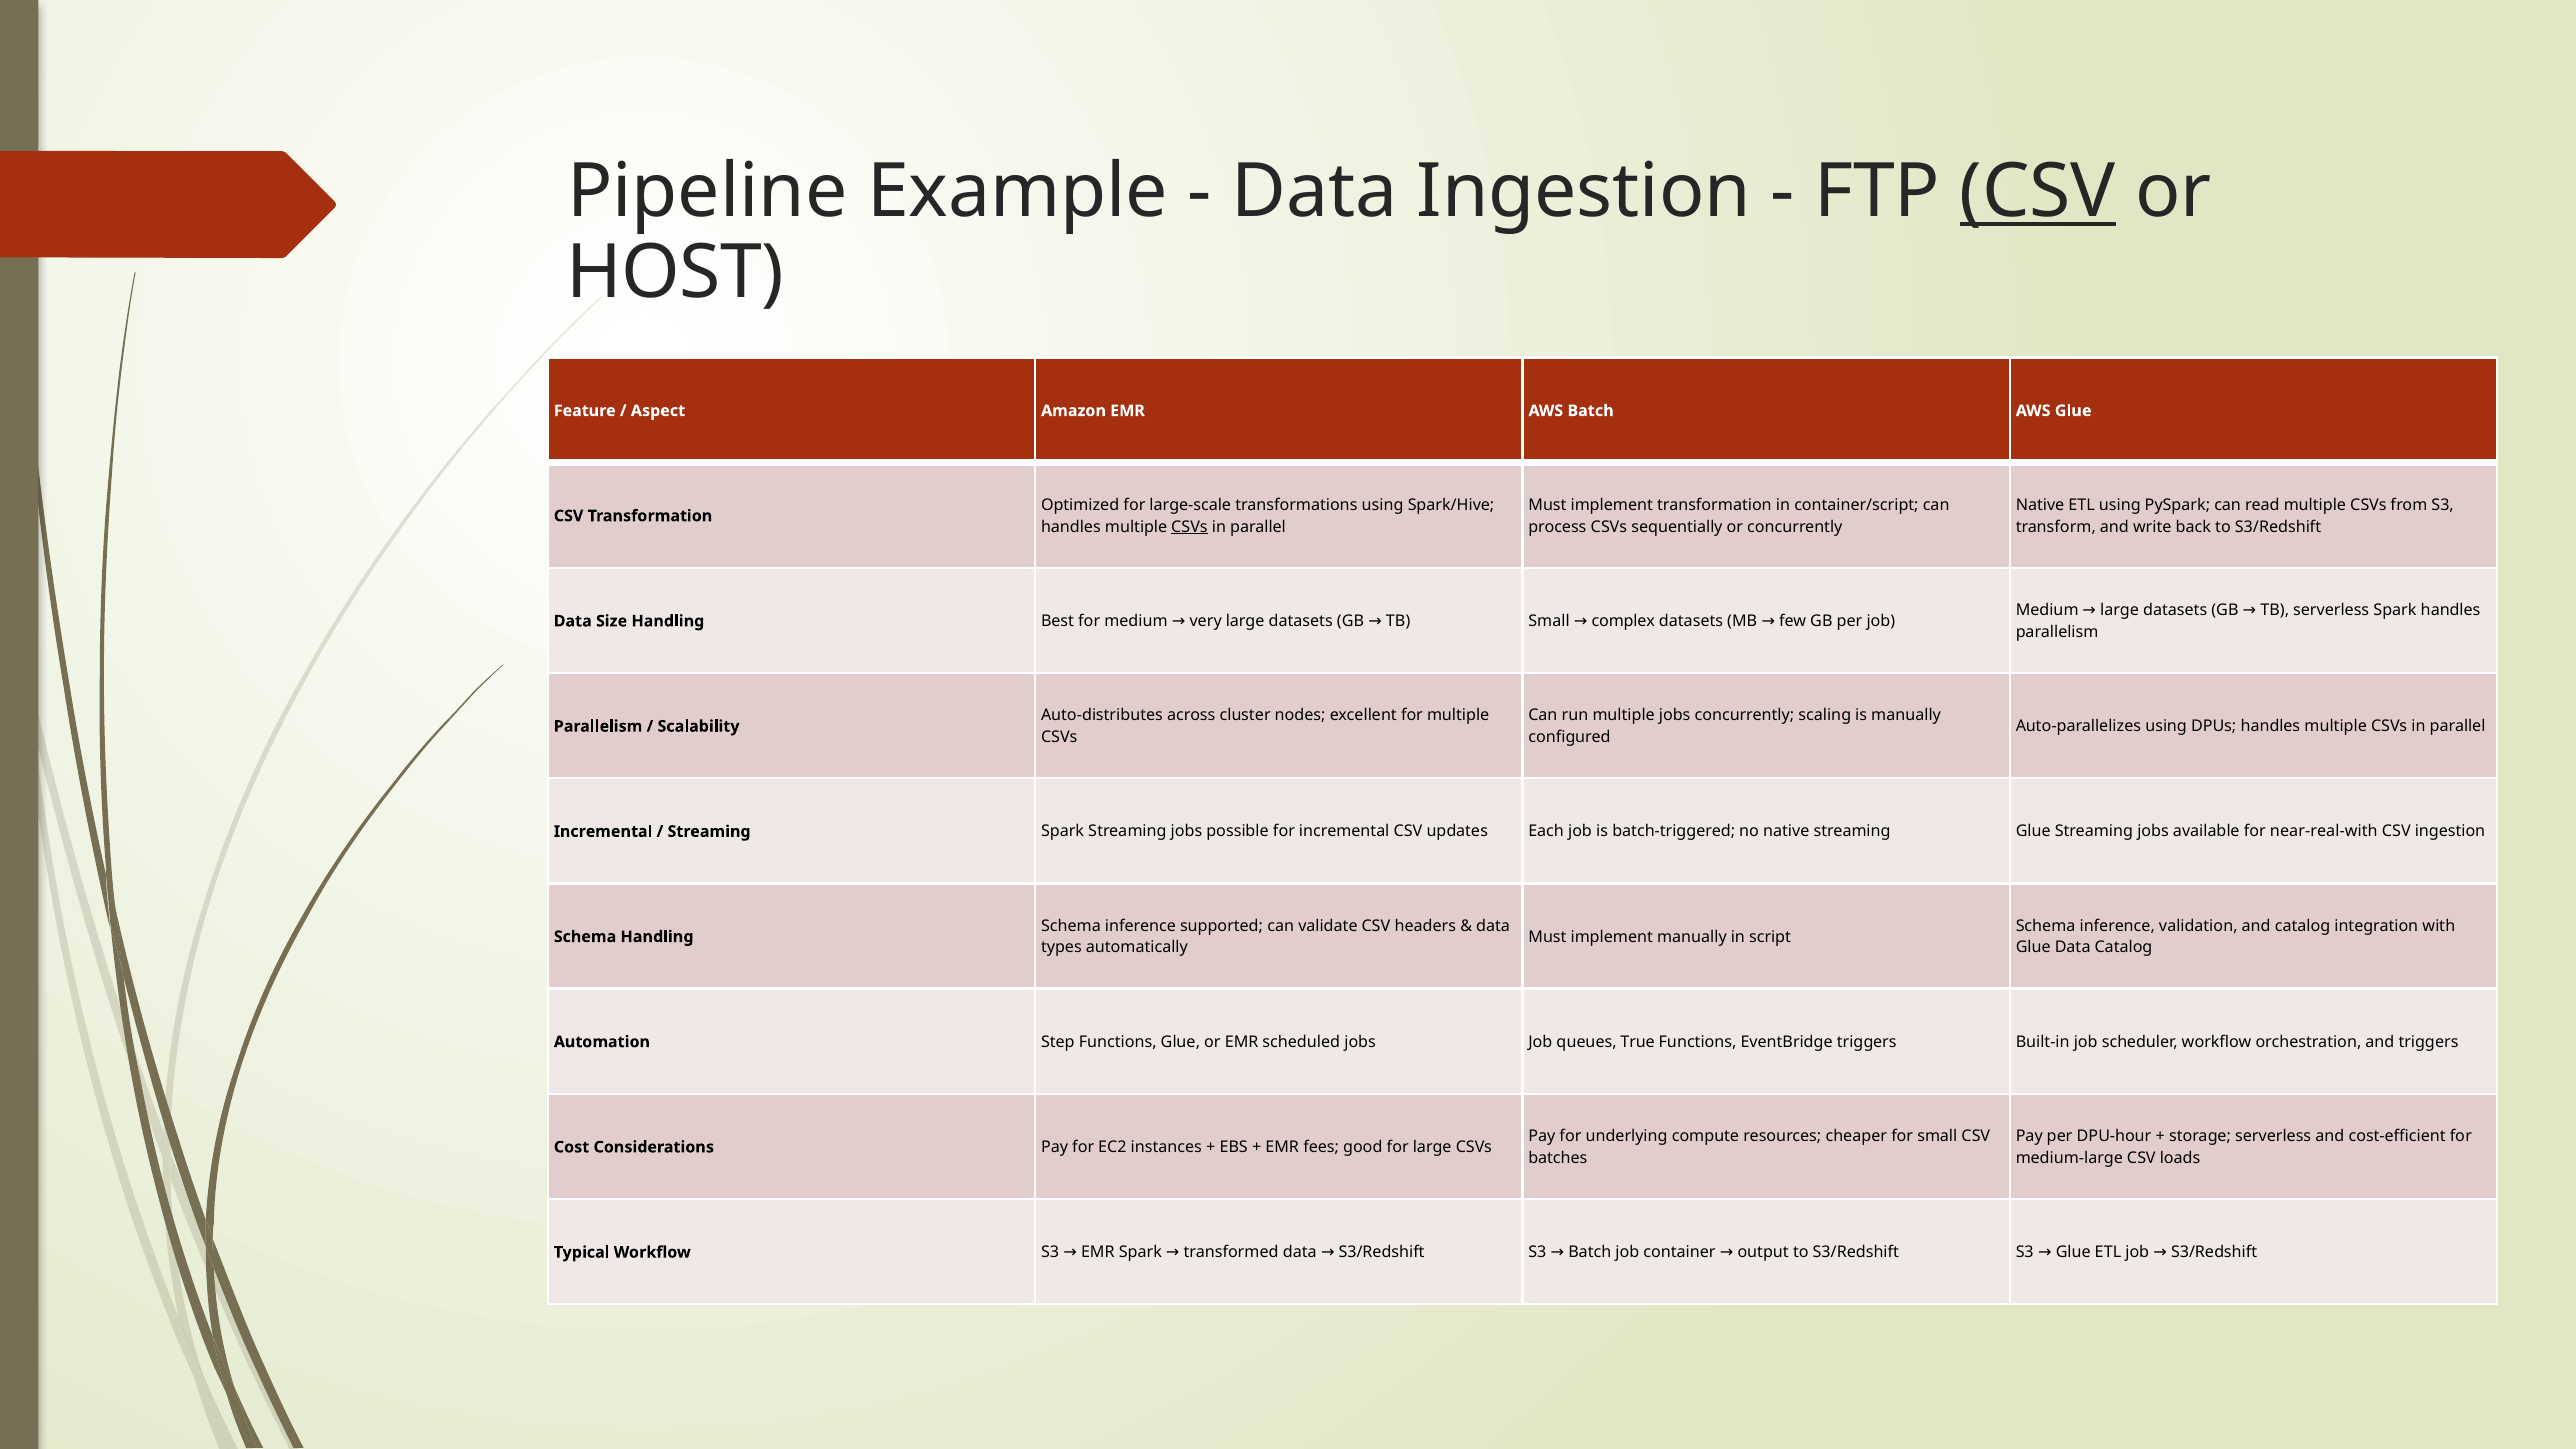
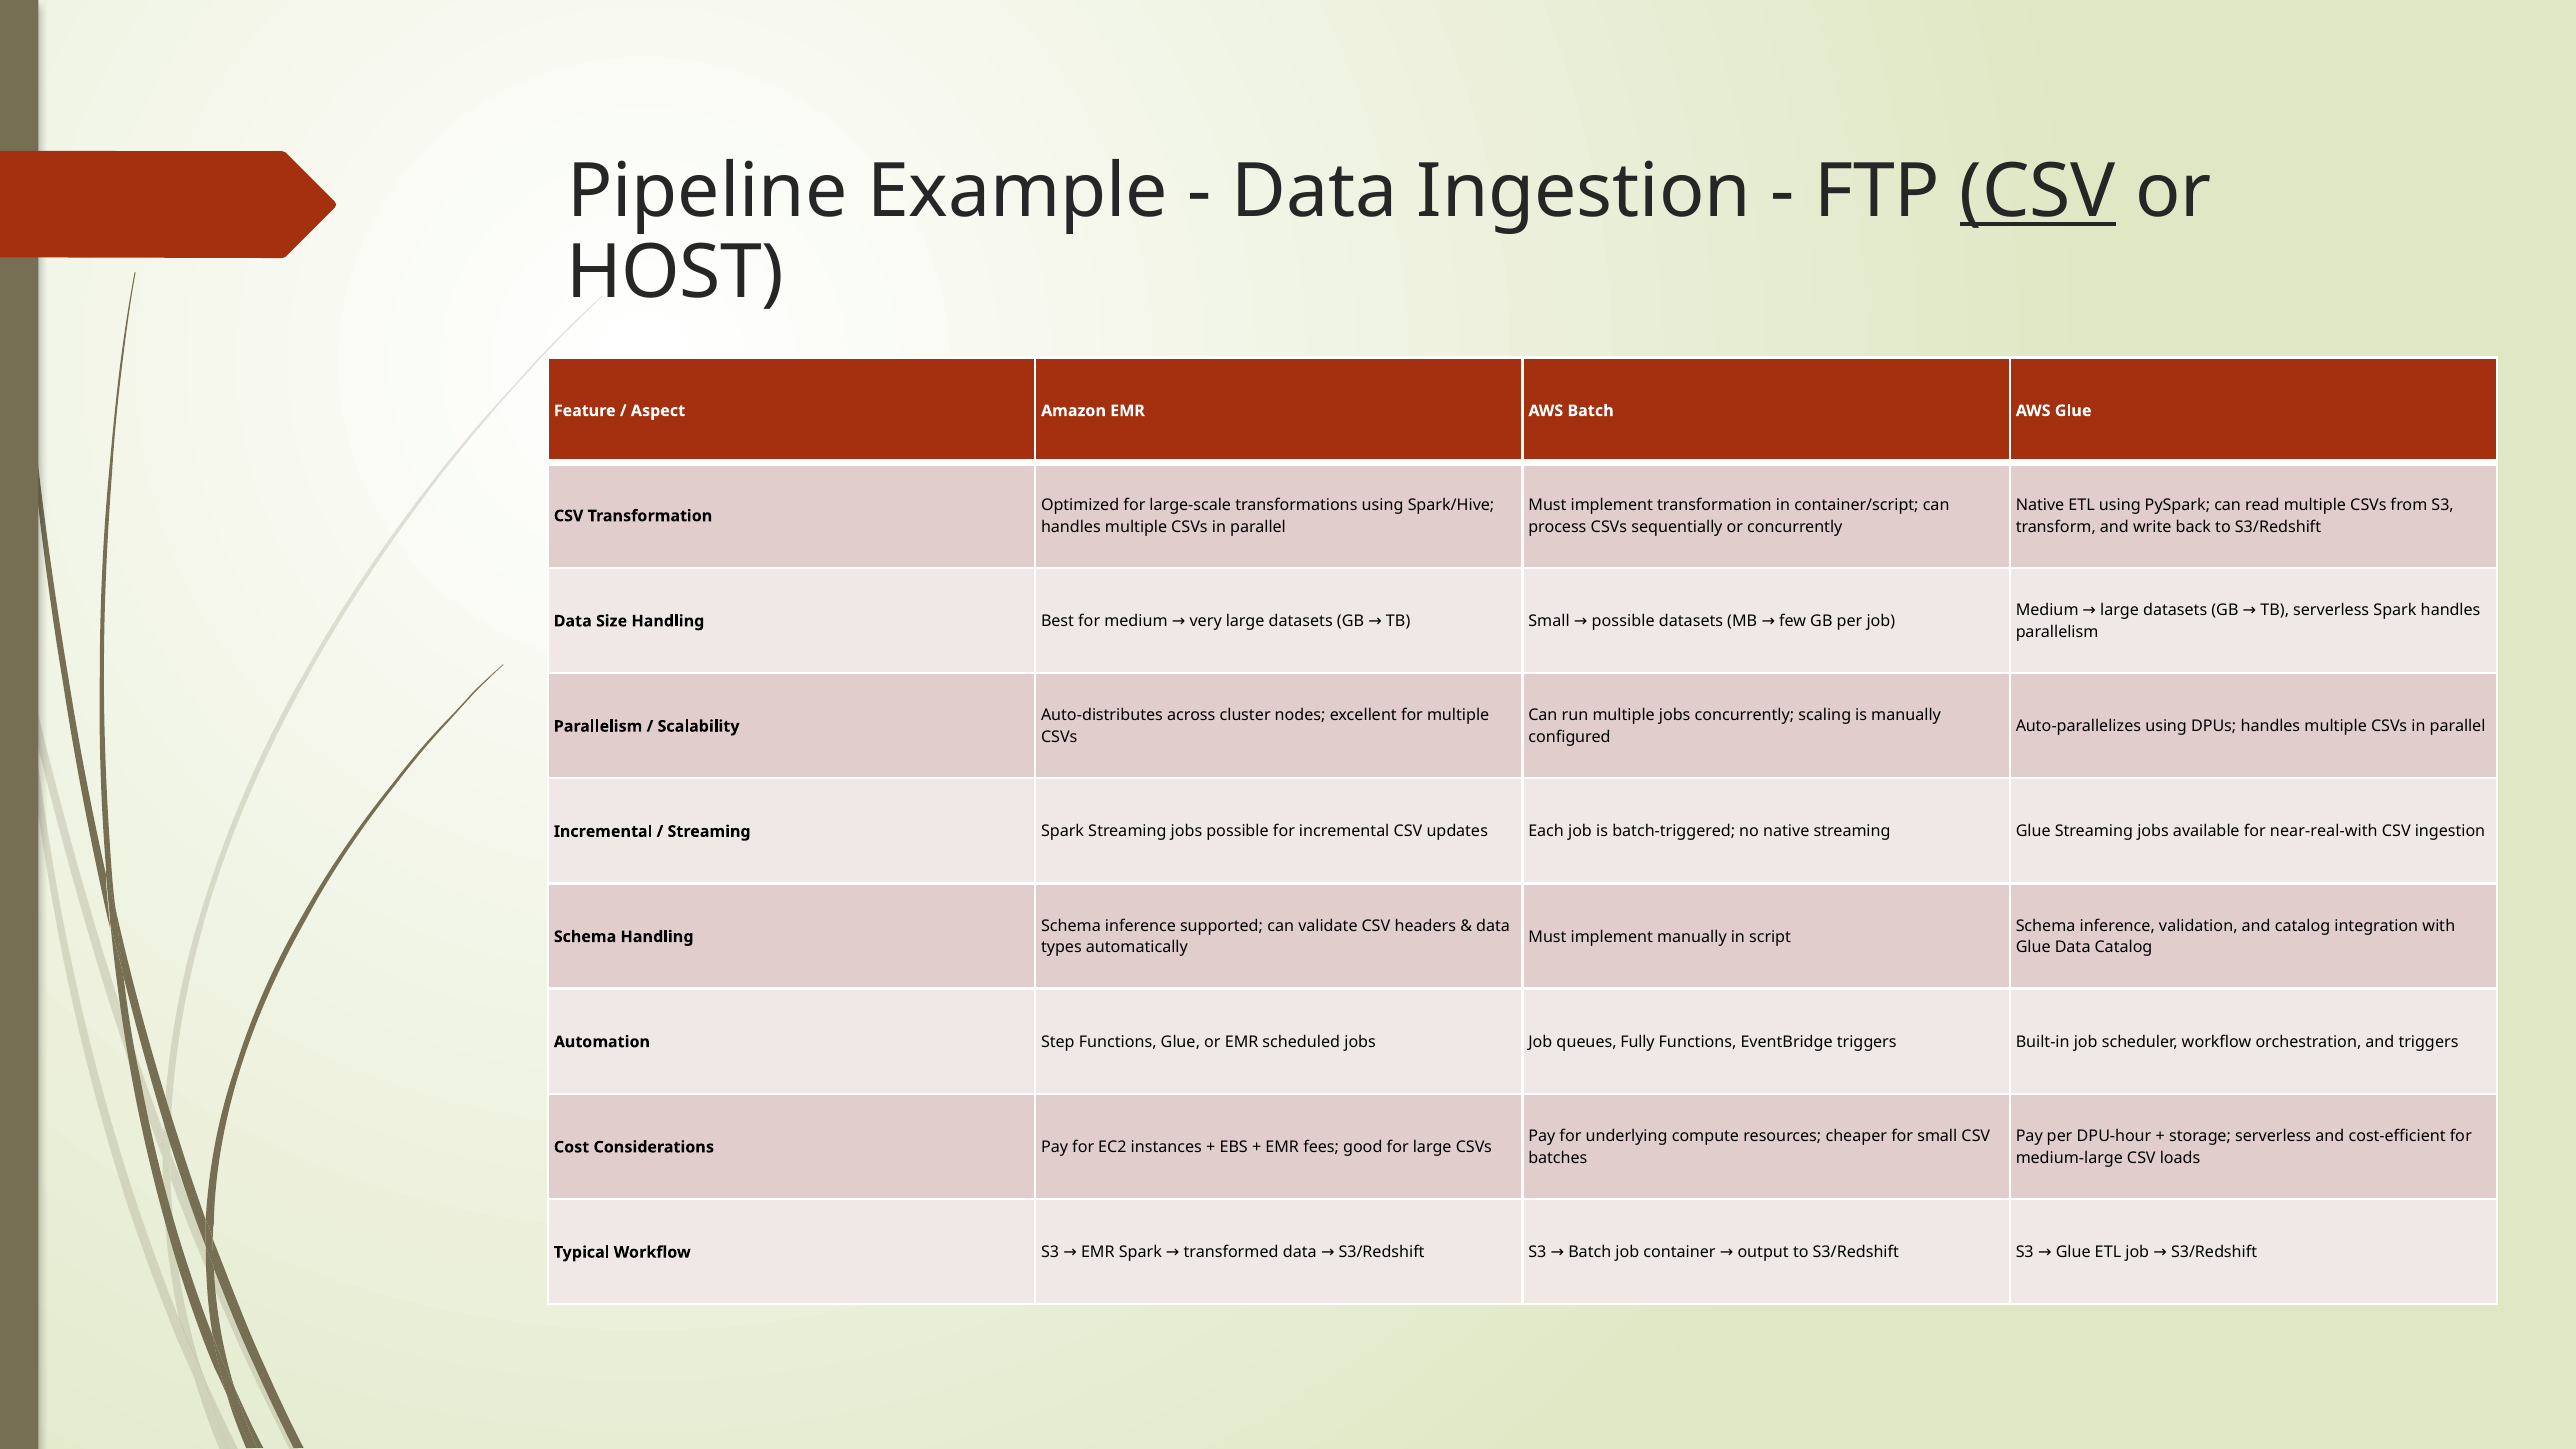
CSVs at (1189, 527) underline: present -> none
Small complex: complex -> possible
True: True -> Fully
